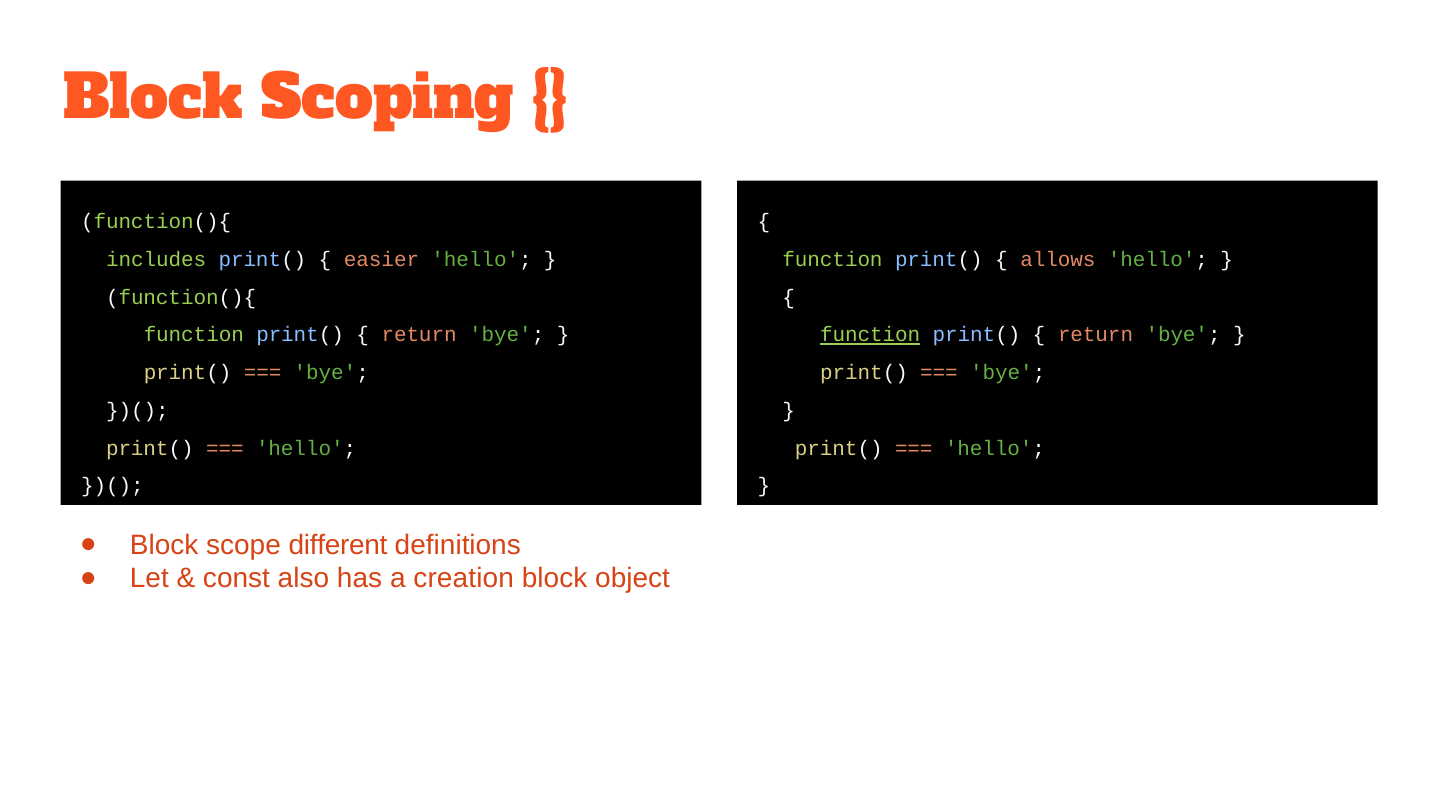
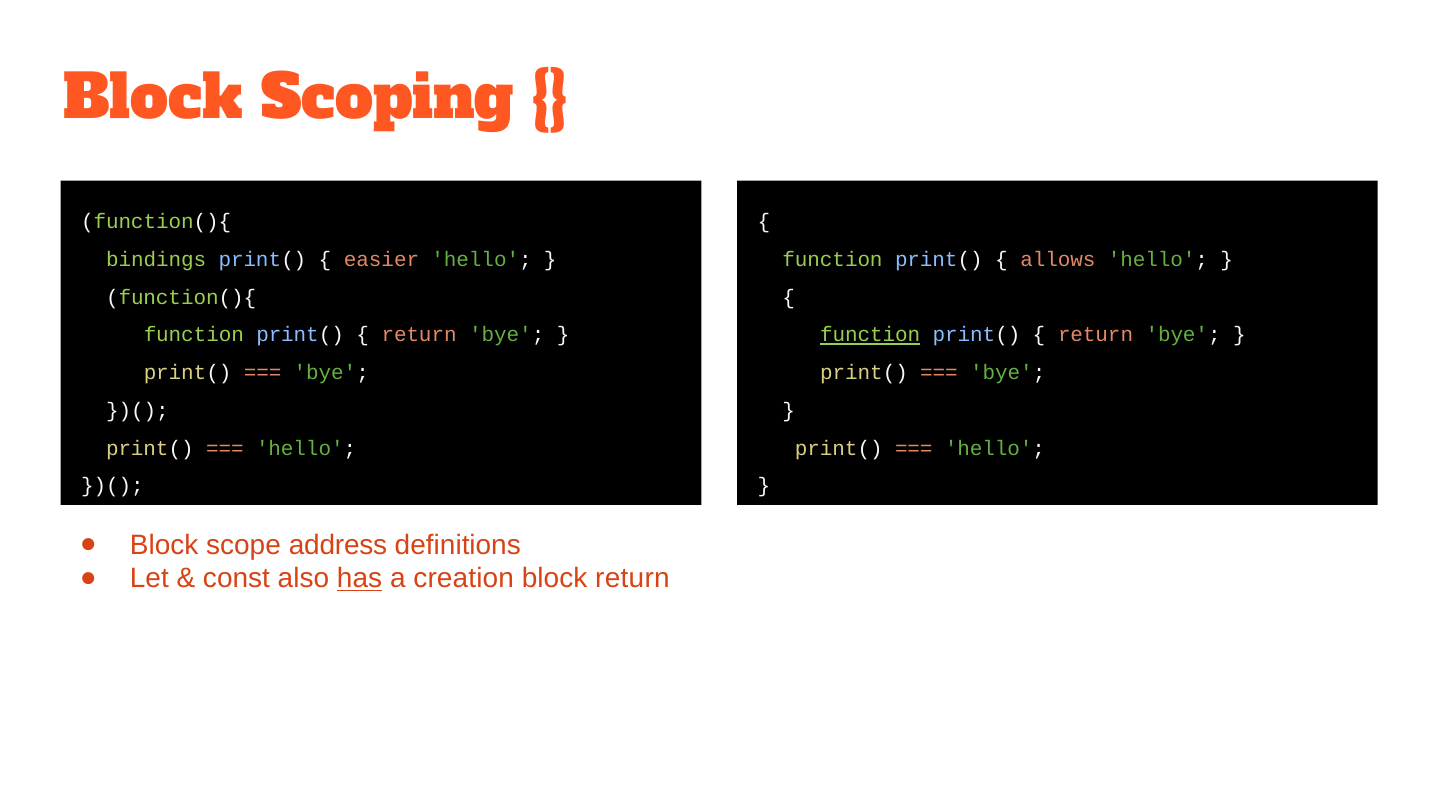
includes: includes -> bindings
different: different -> address
has underline: none -> present
block object: object -> return
